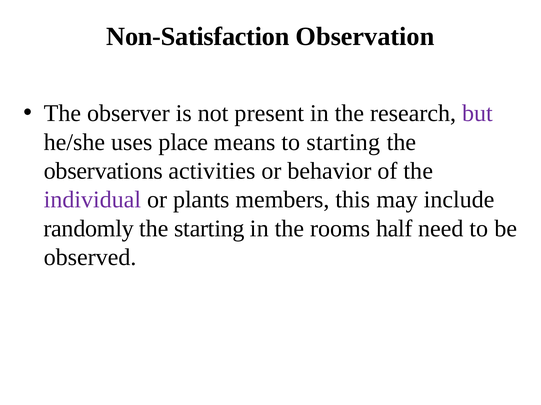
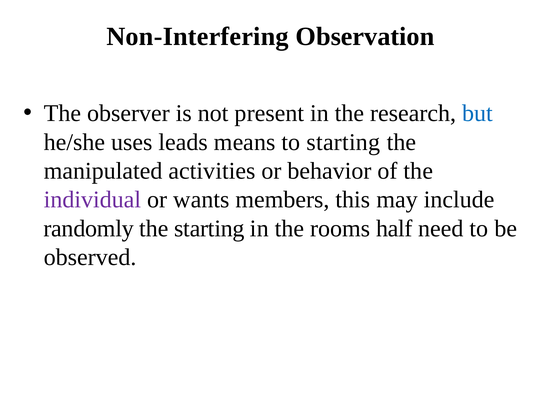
Non-Satisfaction: Non-Satisfaction -> Non-Interfering
but colour: purple -> blue
place: place -> leads
observations: observations -> manipulated
plants: plants -> wants
